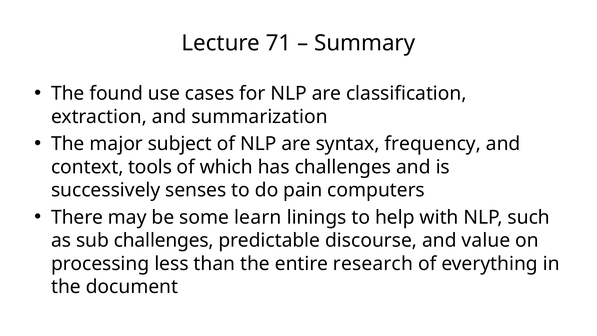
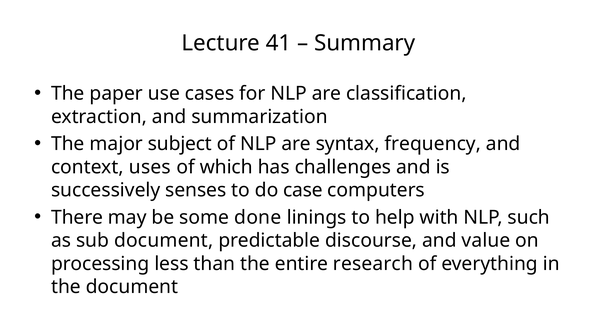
71: 71 -> 41
found: found -> paper
tools: tools -> uses
pain: pain -> case
learn: learn -> done
sub challenges: challenges -> document
